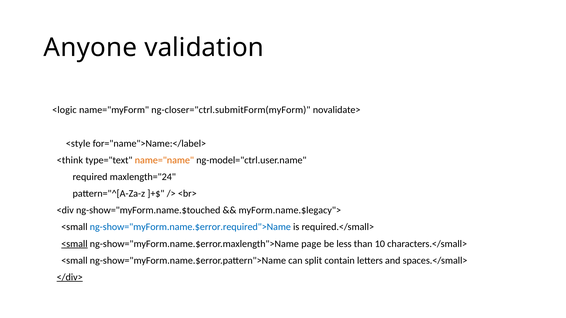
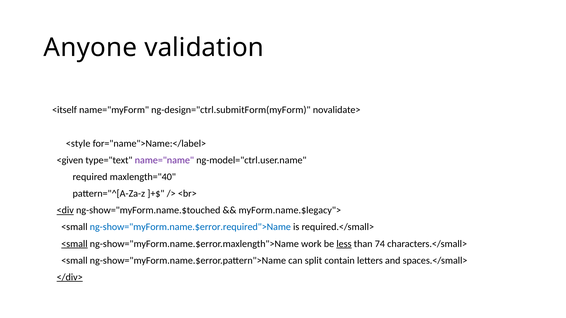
<logic: <logic -> <itself
ng-closer="ctrl.submitForm(myForm: ng-closer="ctrl.submitForm(myForm -> ng-design="ctrl.submitForm(myForm
<think: <think -> <given
name="name colour: orange -> purple
maxlength="24: maxlength="24 -> maxlength="40
<div underline: none -> present
page: page -> work
less underline: none -> present
10: 10 -> 74
